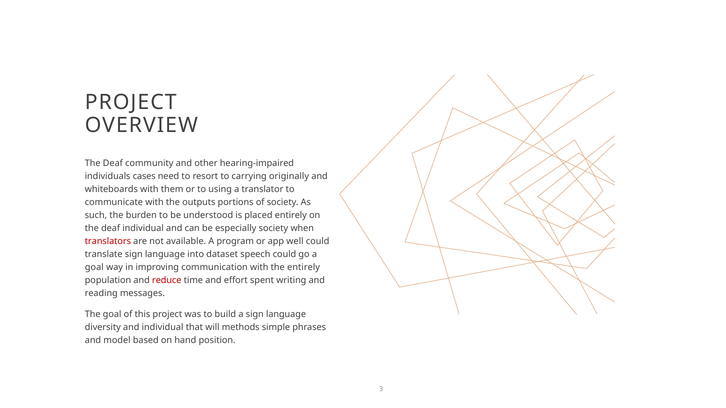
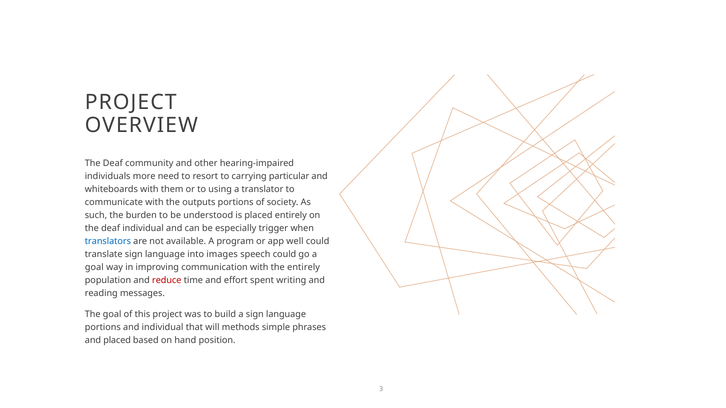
cases: cases -> more
originally: originally -> particular
especially society: society -> trigger
translators colour: red -> blue
dataset: dataset -> images
diversity at (103, 327): diversity -> portions
and model: model -> placed
